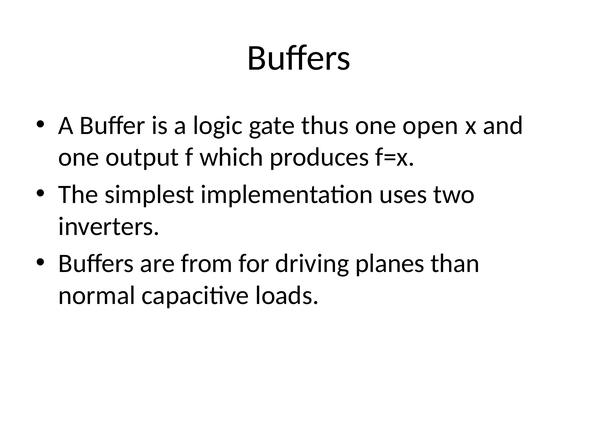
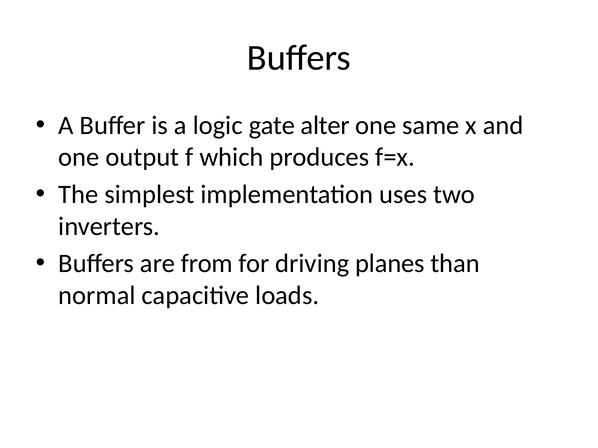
thus: thus -> alter
open: open -> same
